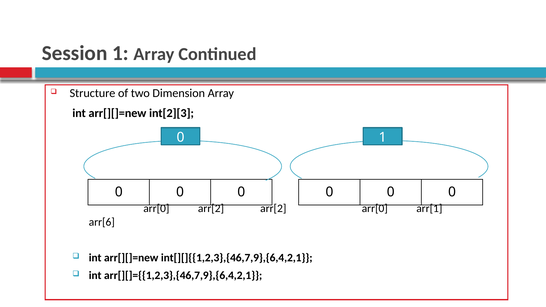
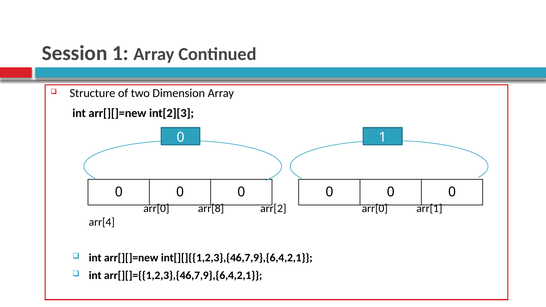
arr[0 arr[2: arr[2 -> arr[8
arr[6: arr[6 -> arr[4
